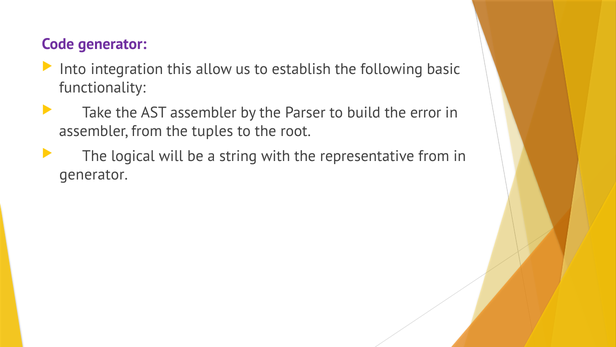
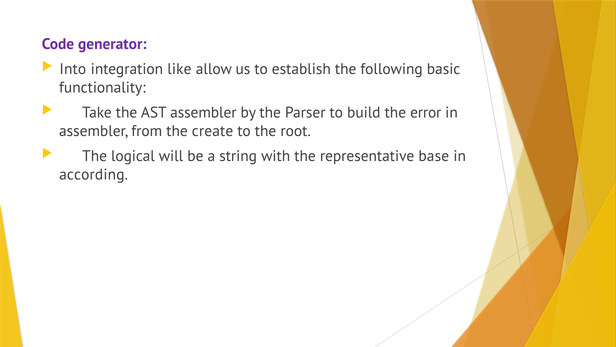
this: this -> like
tuples: tuples -> create
representative from: from -> base
generator at (94, 174): generator -> according
